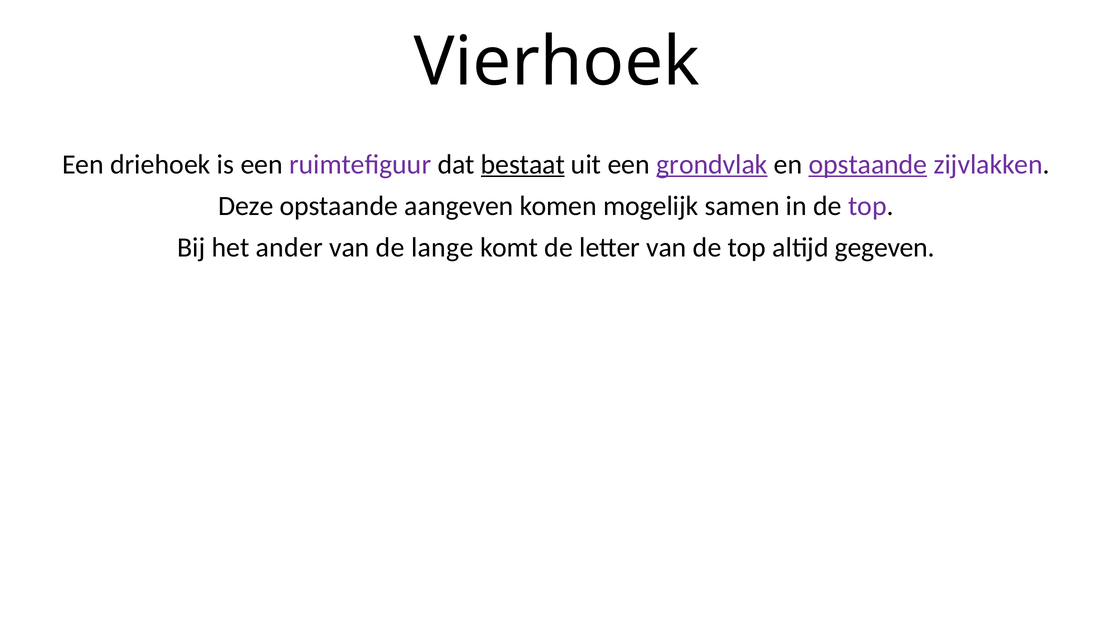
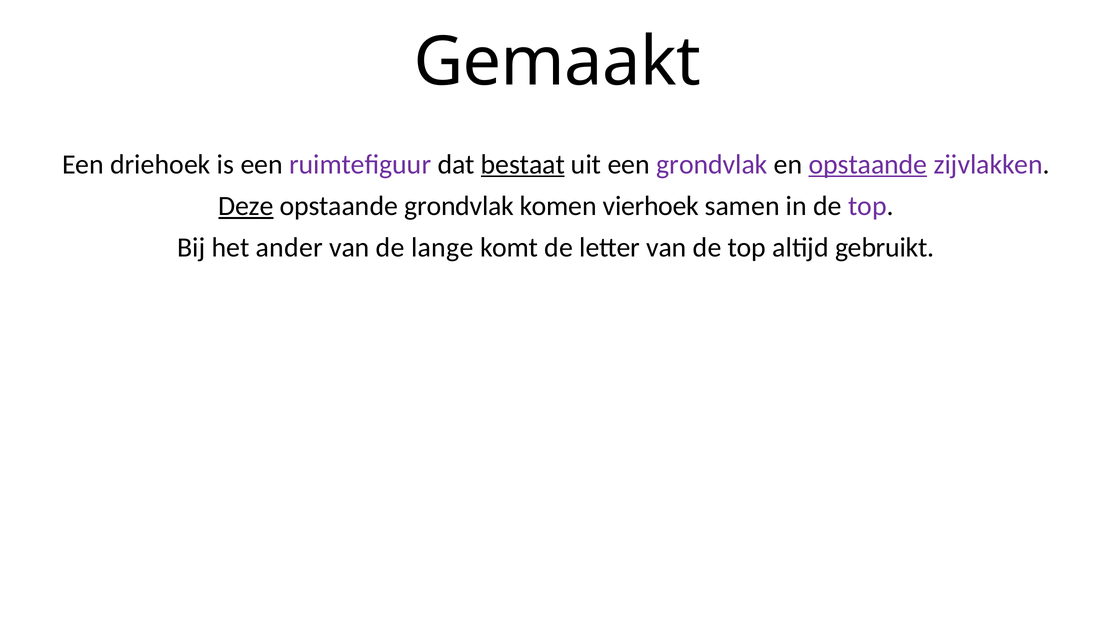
Vierhoek: Vierhoek -> Gemaakt
grondvlak at (712, 164) underline: present -> none
Deze underline: none -> present
opstaande aangeven: aangeven -> grondvlak
mogelijk: mogelijk -> vierhoek
gegeven: gegeven -> gebruikt
